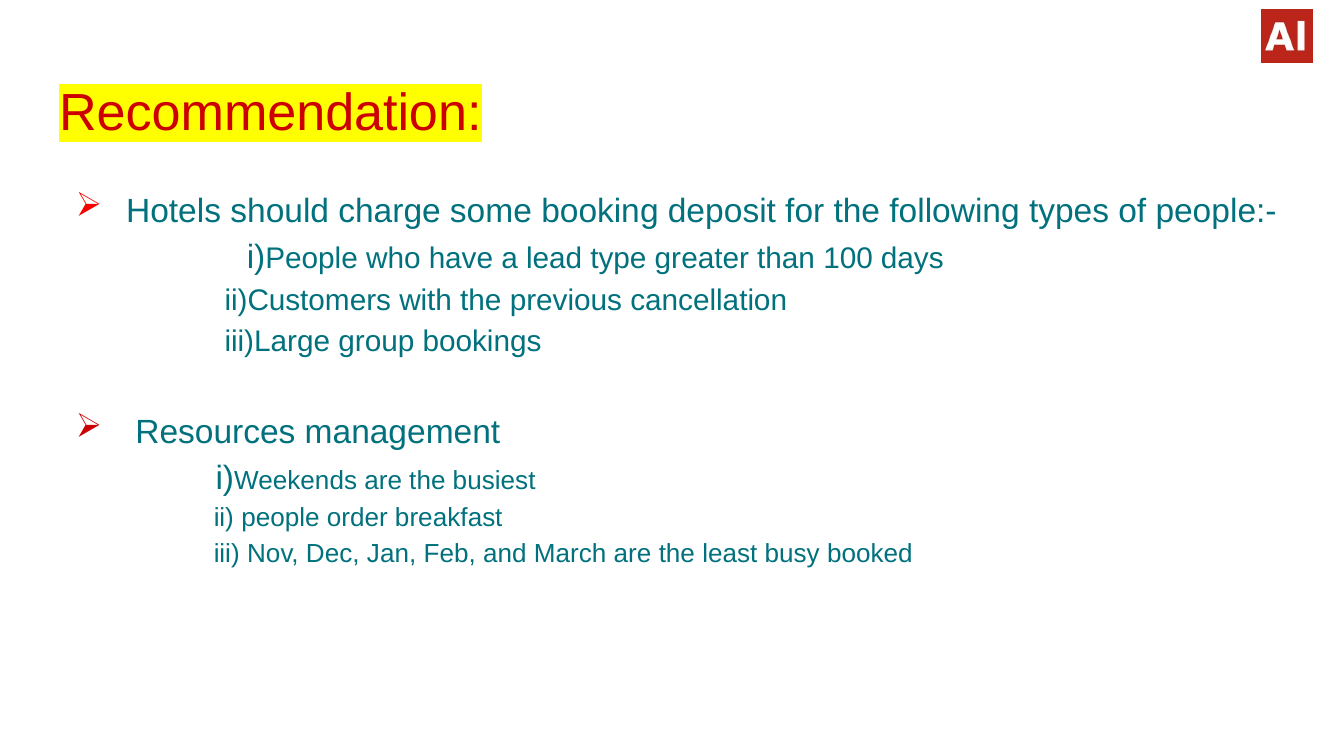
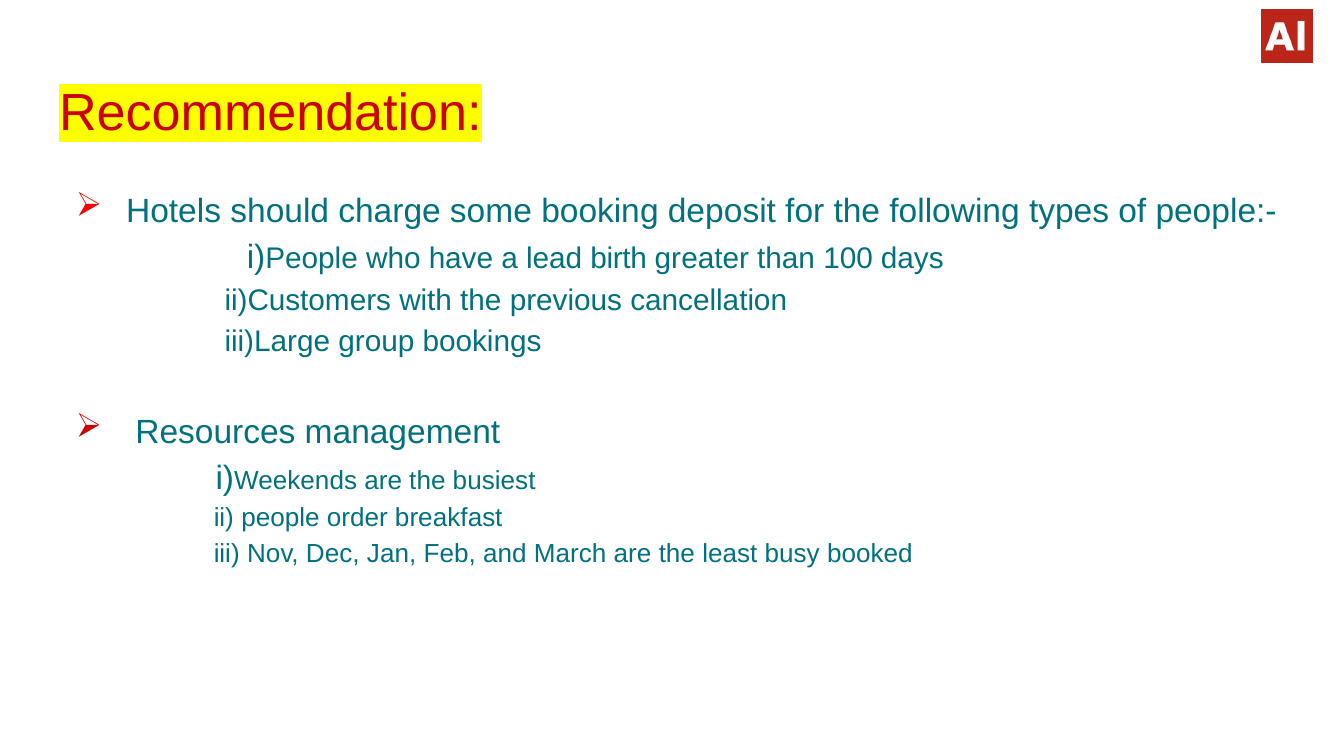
type: type -> birth
